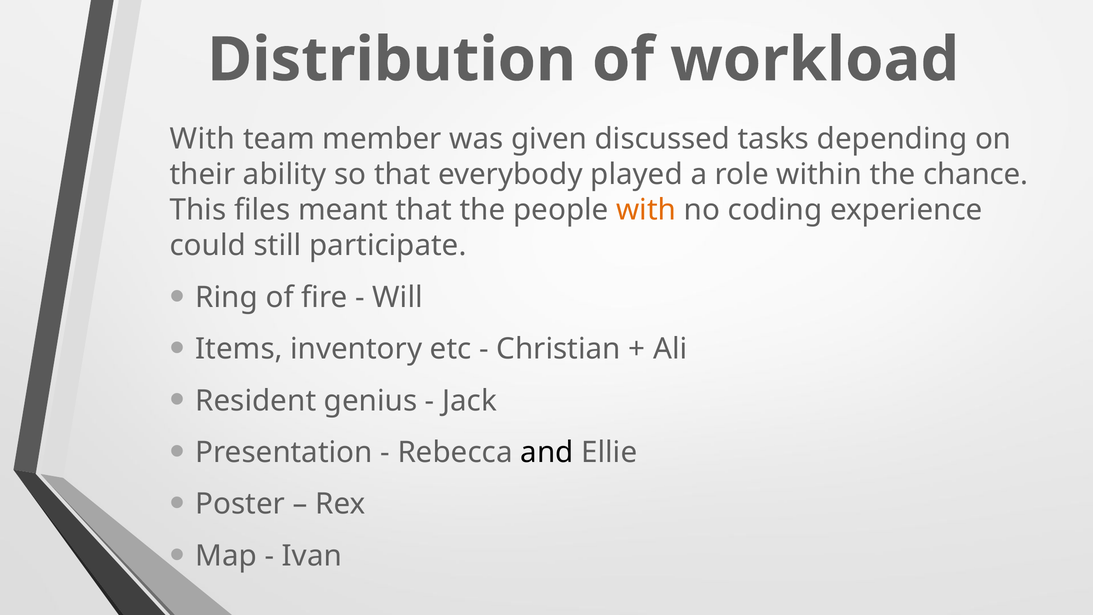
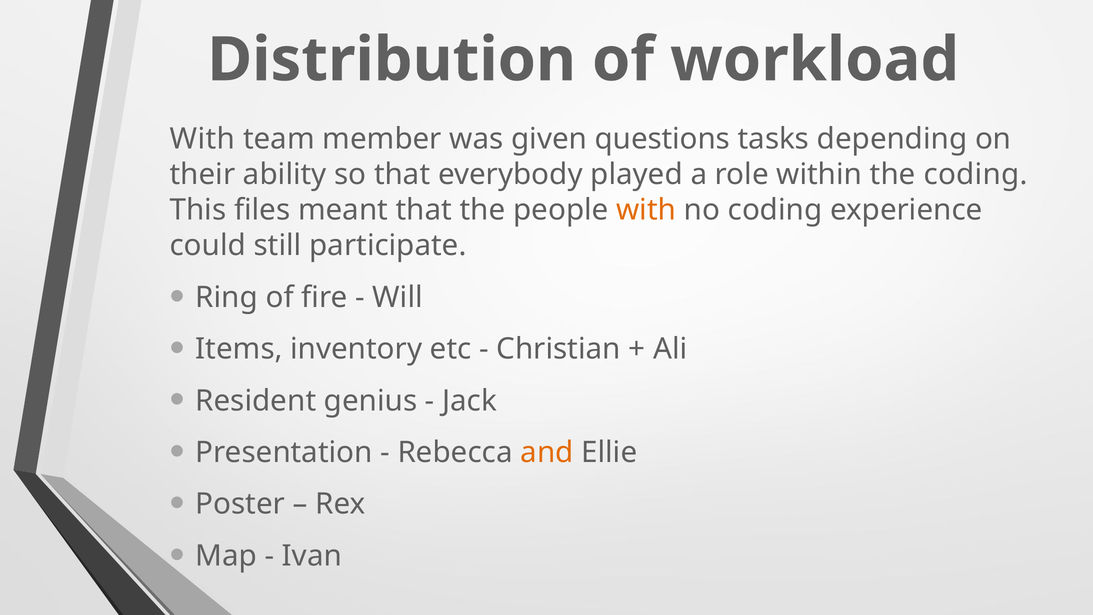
discussed: discussed -> questions
the chance: chance -> coding
and colour: black -> orange
